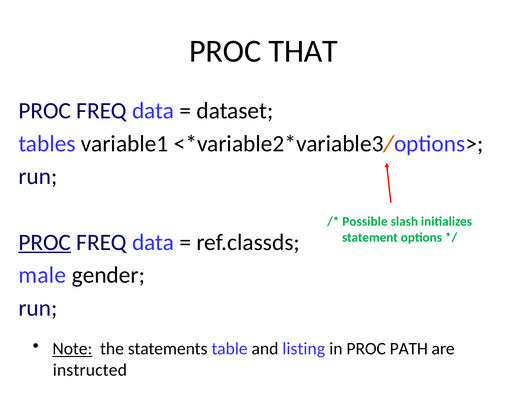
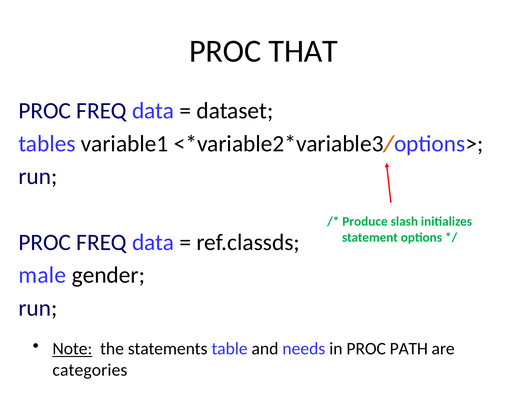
Possible: Possible -> Produce
PROC at (45, 242) underline: present -> none
listing: listing -> needs
instructed: instructed -> categories
